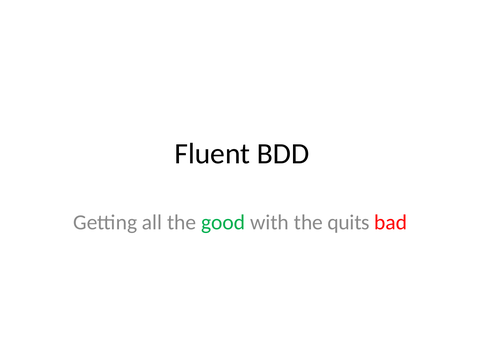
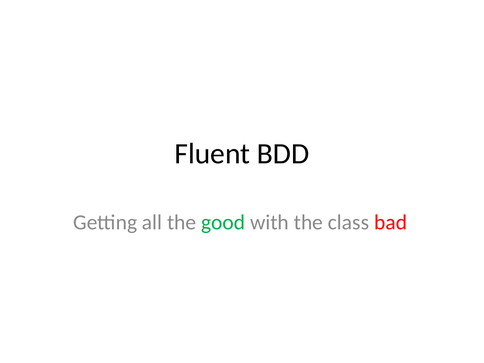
quits: quits -> class
